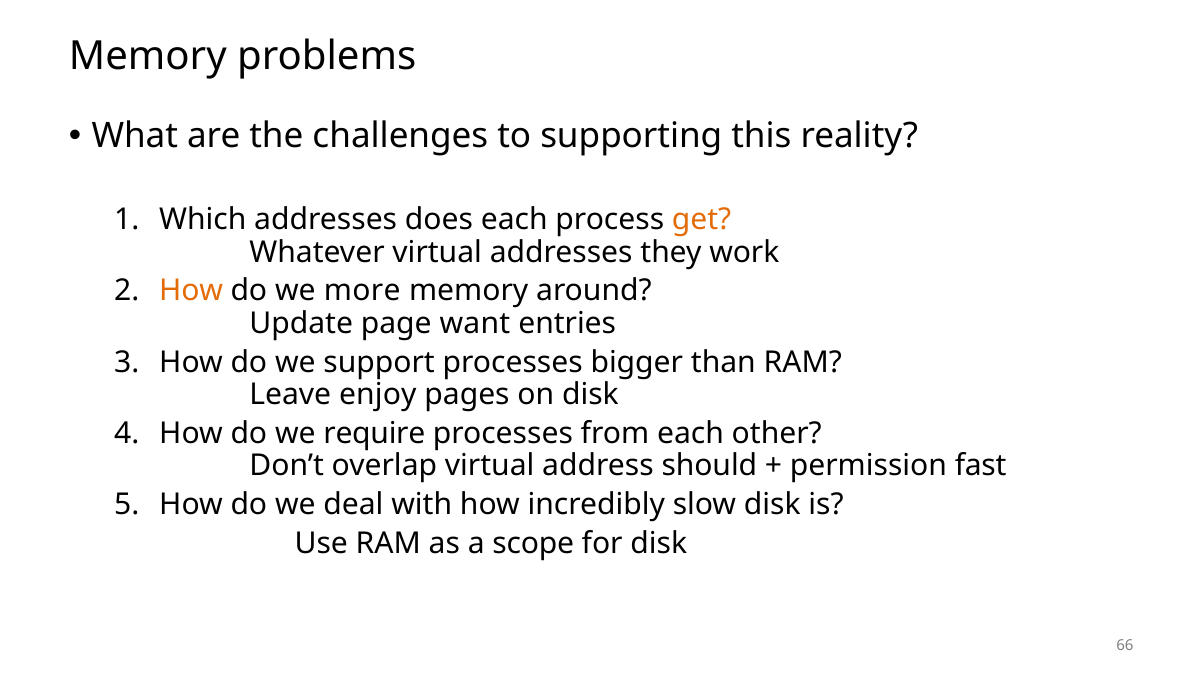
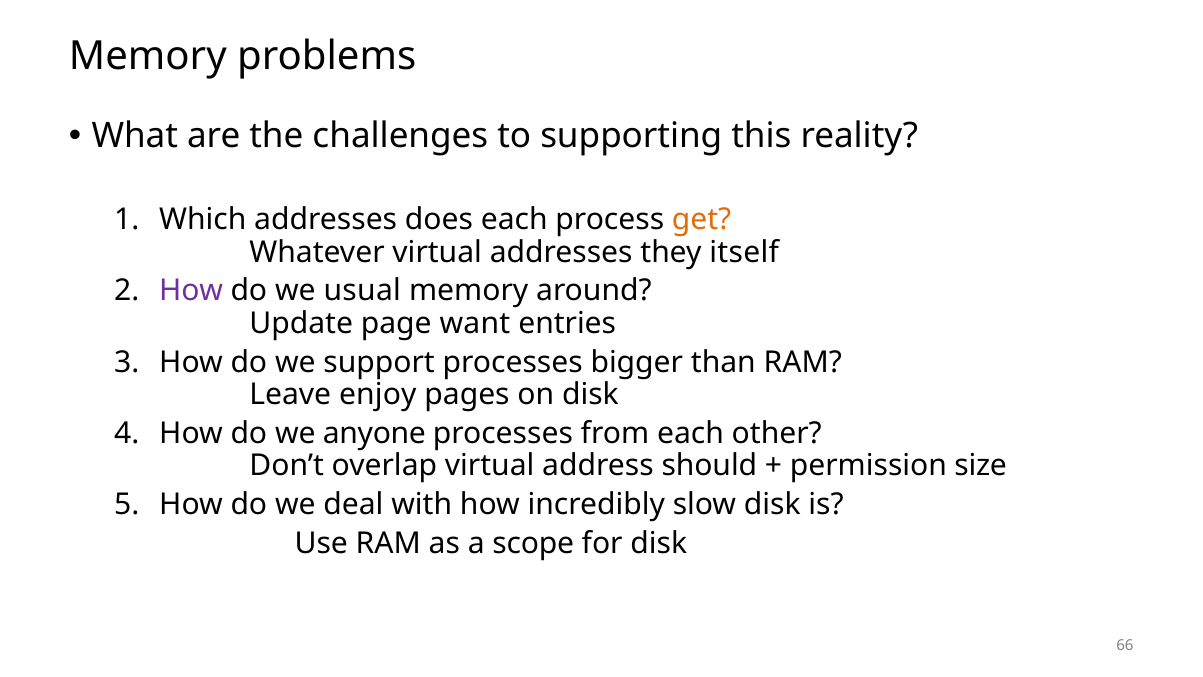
work: work -> itself
How at (191, 291) colour: orange -> purple
more: more -> usual
require: require -> anyone
fast: fast -> size
